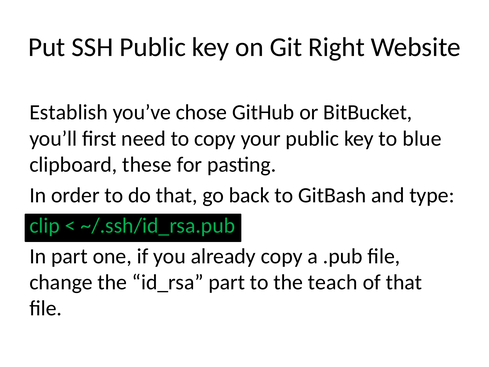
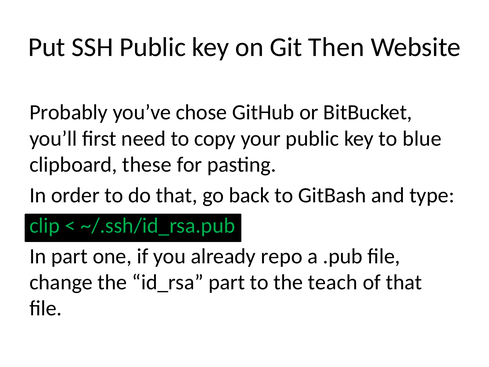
Right: Right -> Then
Establish: Establish -> Probably
already copy: copy -> repo
